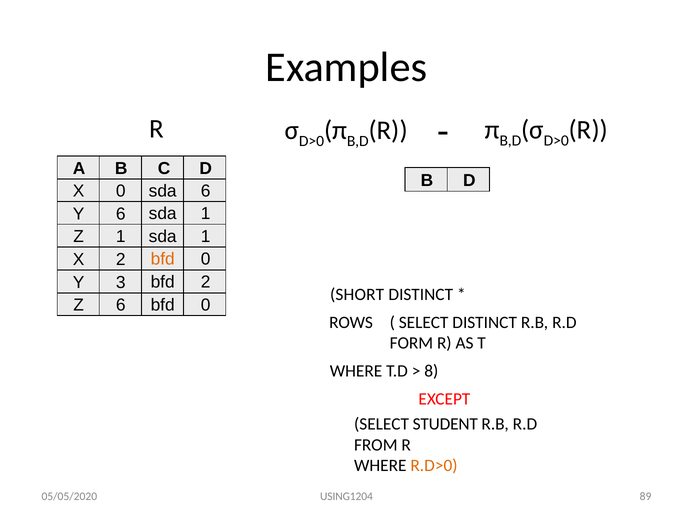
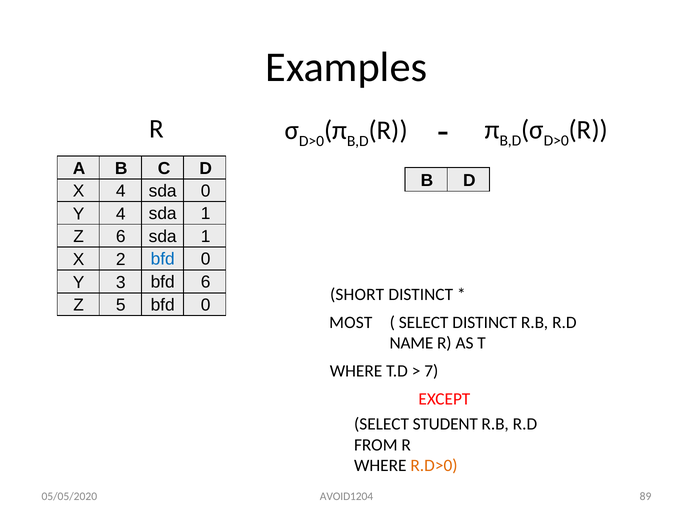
X 0: 0 -> 4
sda 6: 6 -> 0
Y 6: 6 -> 4
Z 1: 1 -> 6
bfd at (163, 259) colour: orange -> blue
bfd 2: 2 -> 6
Z 6: 6 -> 5
ROWS: ROWS -> MOST
FORM: FORM -> NAME
8: 8 -> 7
USING1204: USING1204 -> AVOID1204
